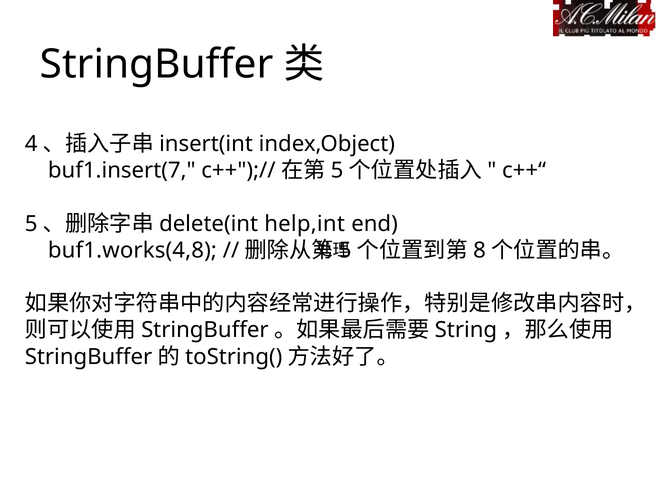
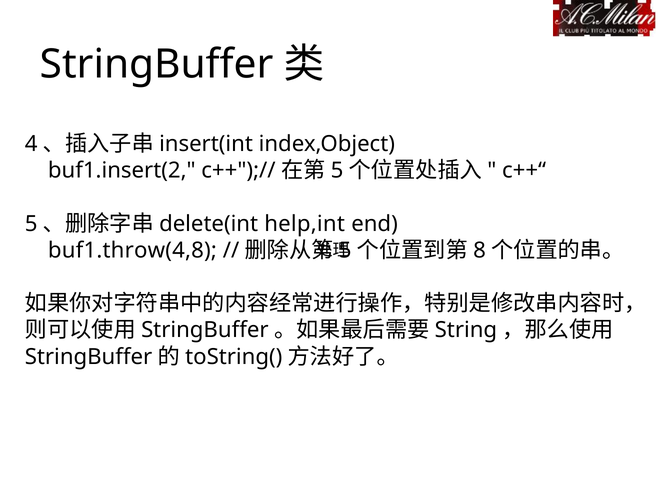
buf1.insert(7: buf1.insert(7 -> buf1.insert(2
buf1.works(4,8: buf1.works(4,8 -> buf1.throw(4,8
